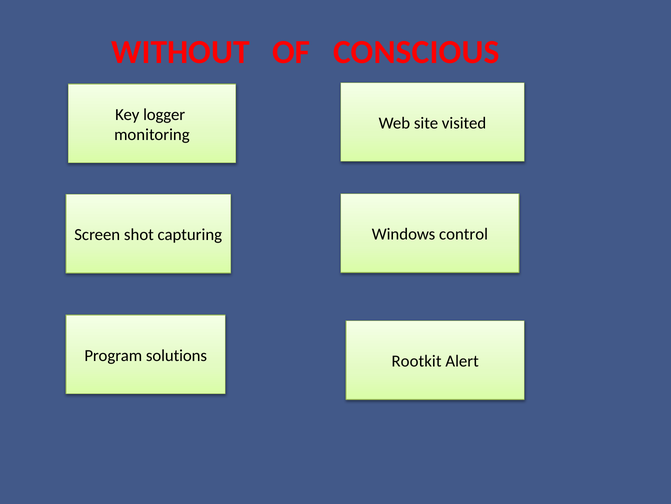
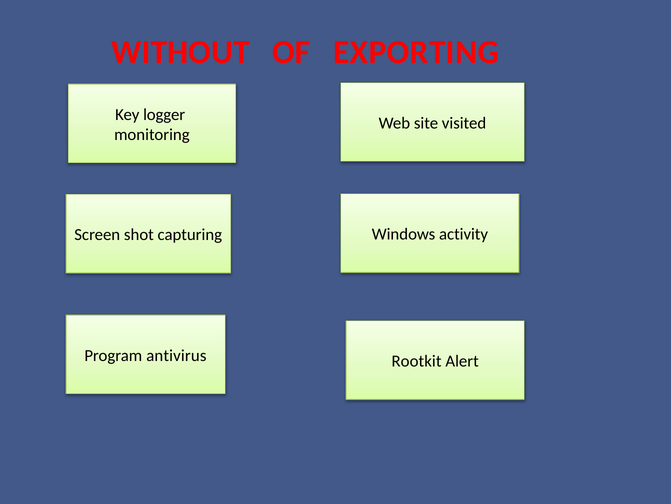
CONSCIOUS: CONSCIOUS -> EXPORTING
control: control -> activity
solutions: solutions -> antivirus
